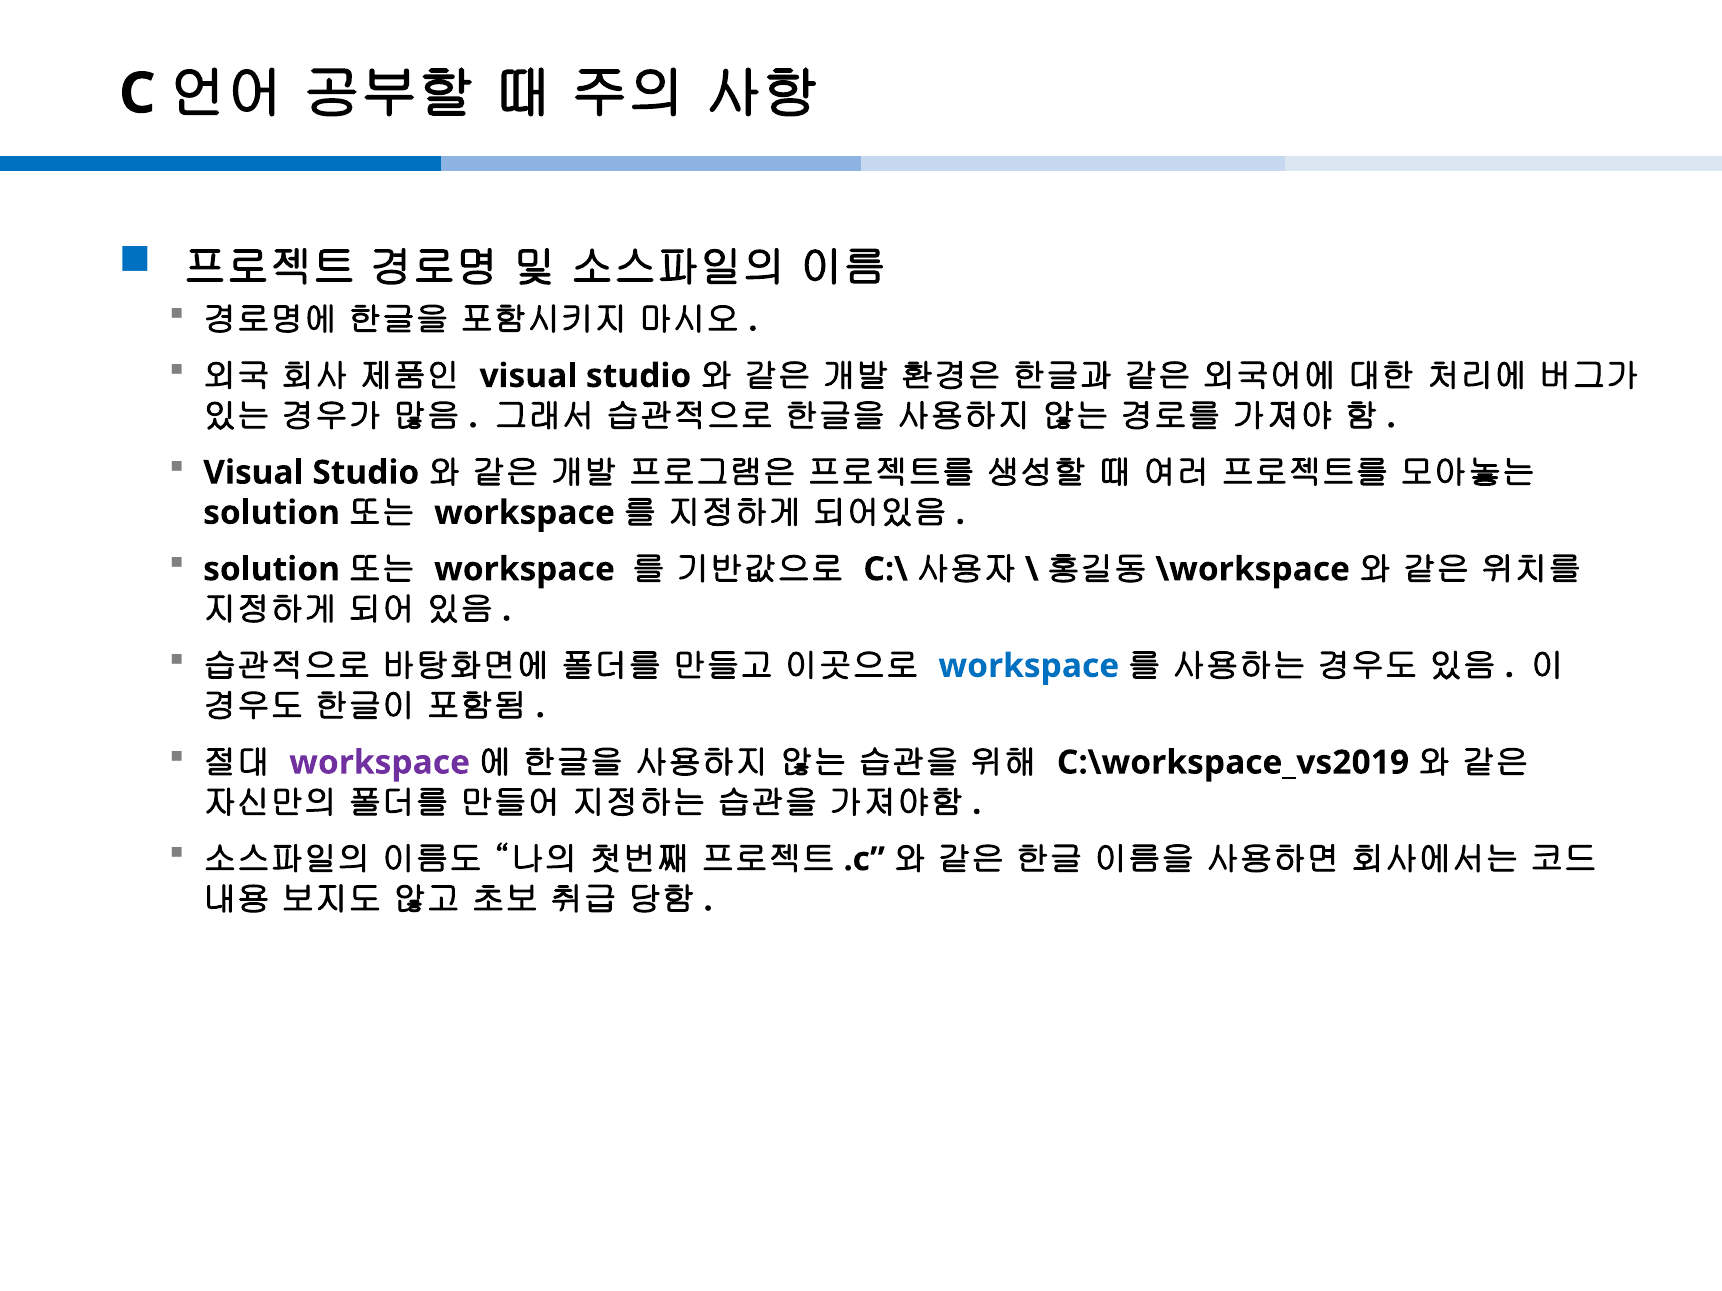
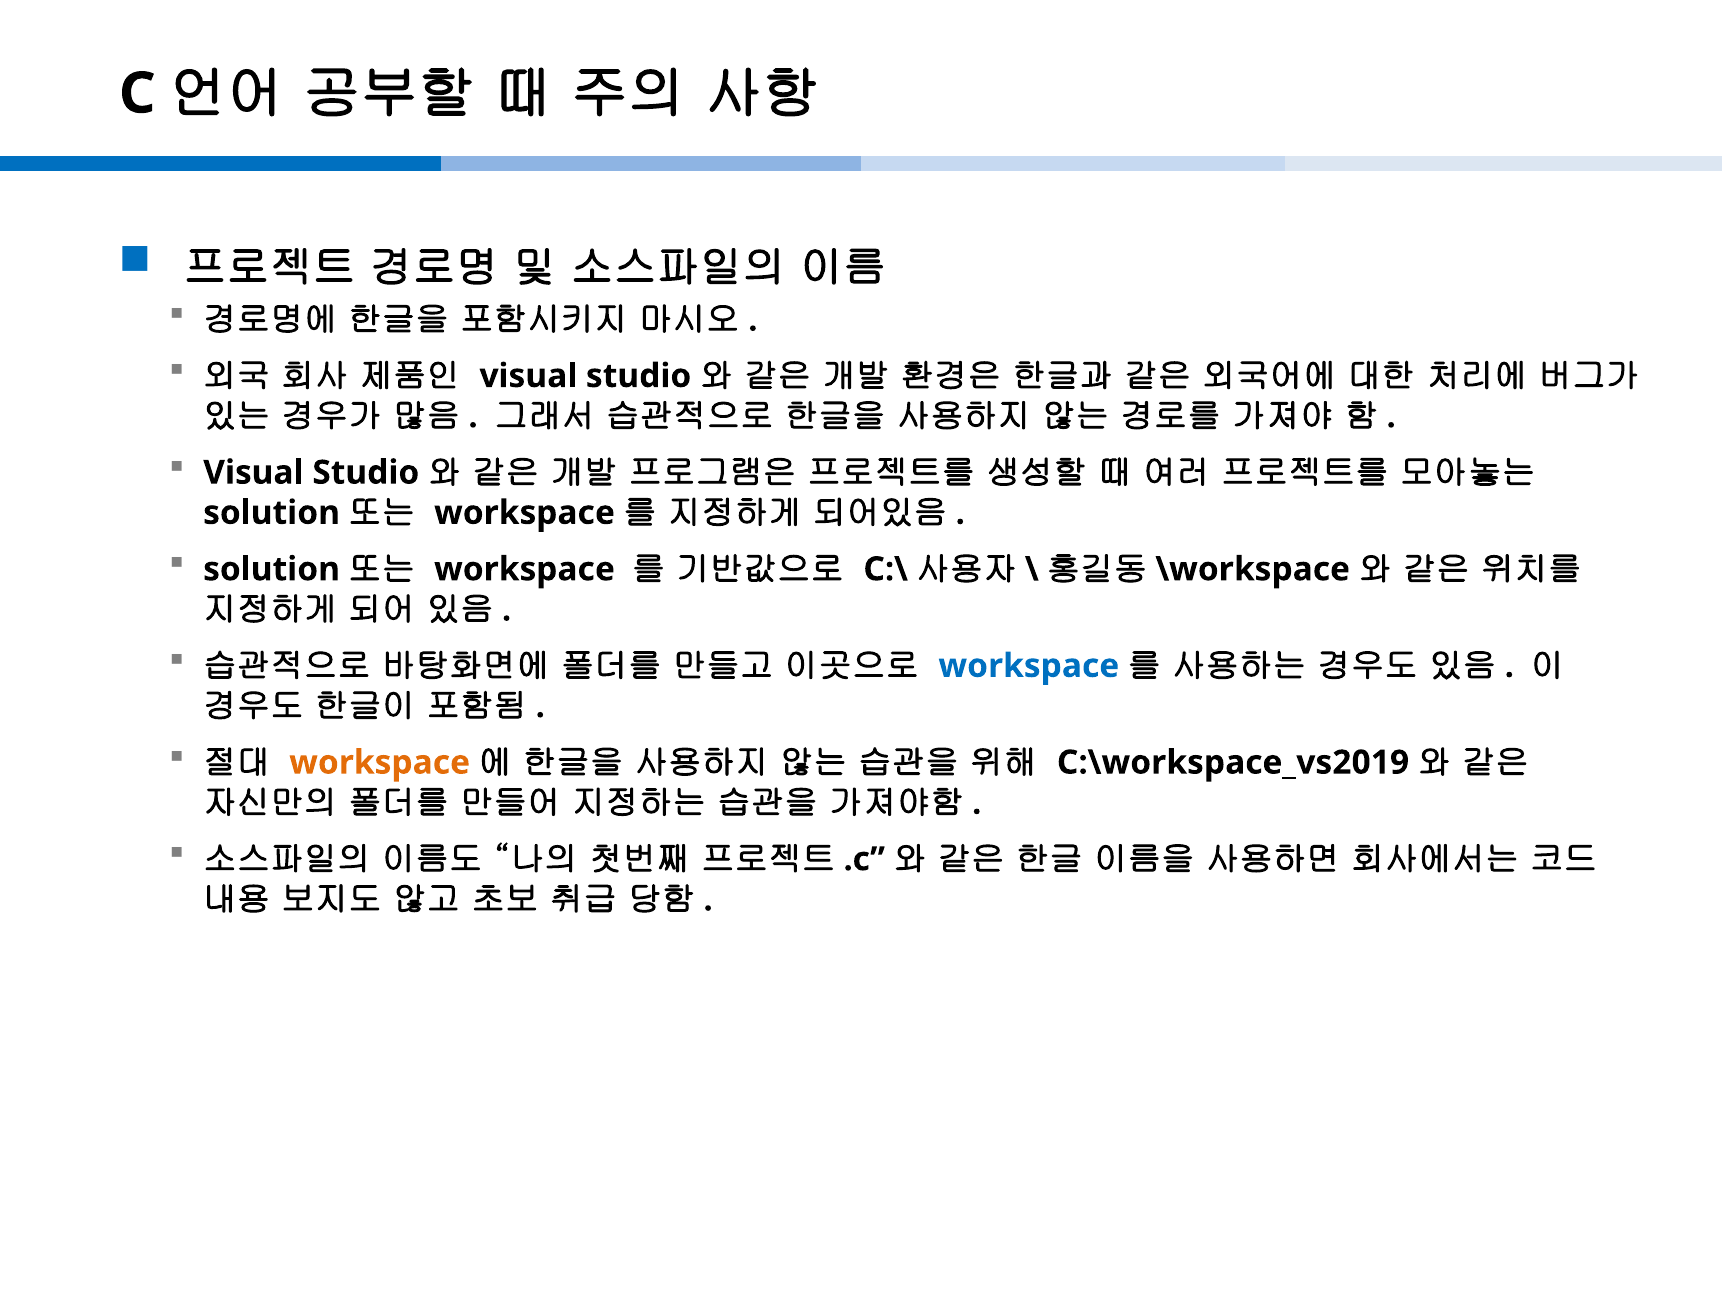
workspace at (380, 763) colour: purple -> orange
